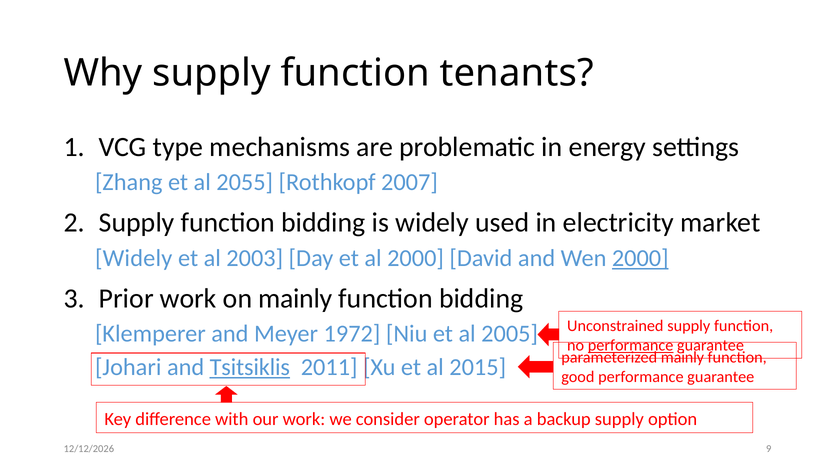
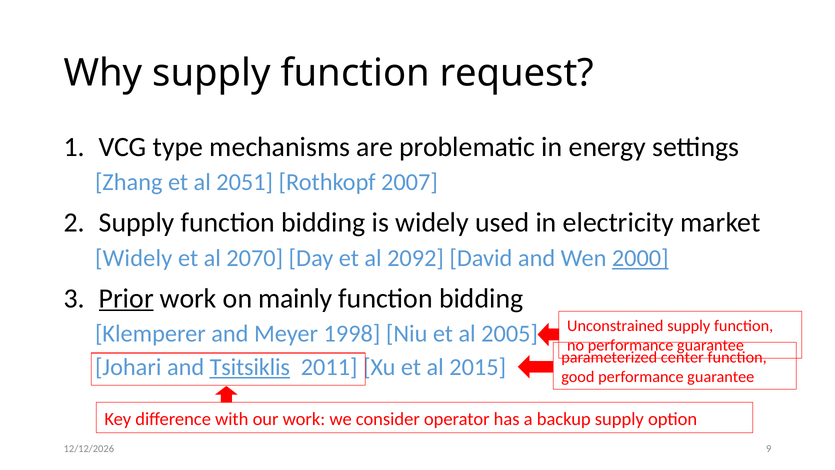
tenants: tenants -> request
2055: 2055 -> 2051
2003: 2003 -> 2070
al 2000: 2000 -> 2092
Prior underline: none -> present
1972: 1972 -> 1998
performance at (631, 345) underline: present -> none
parameterized mainly: mainly -> center
